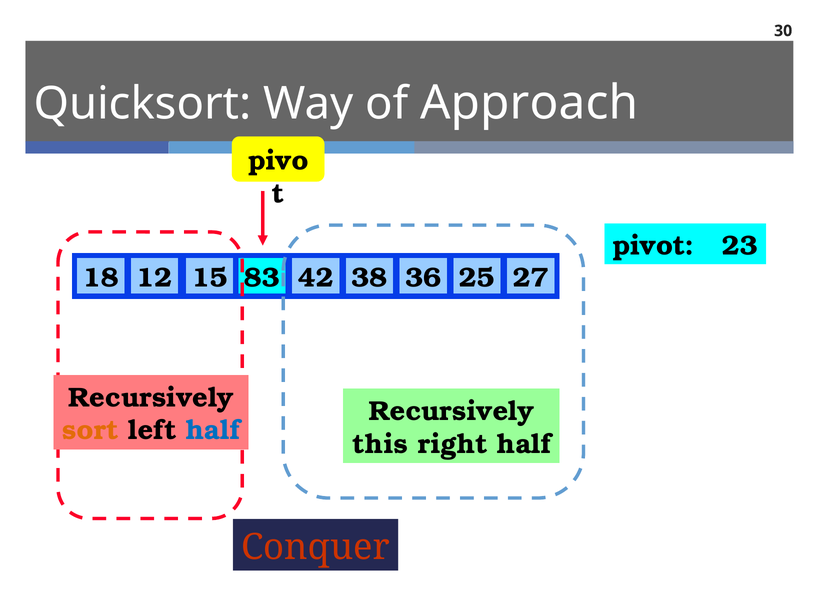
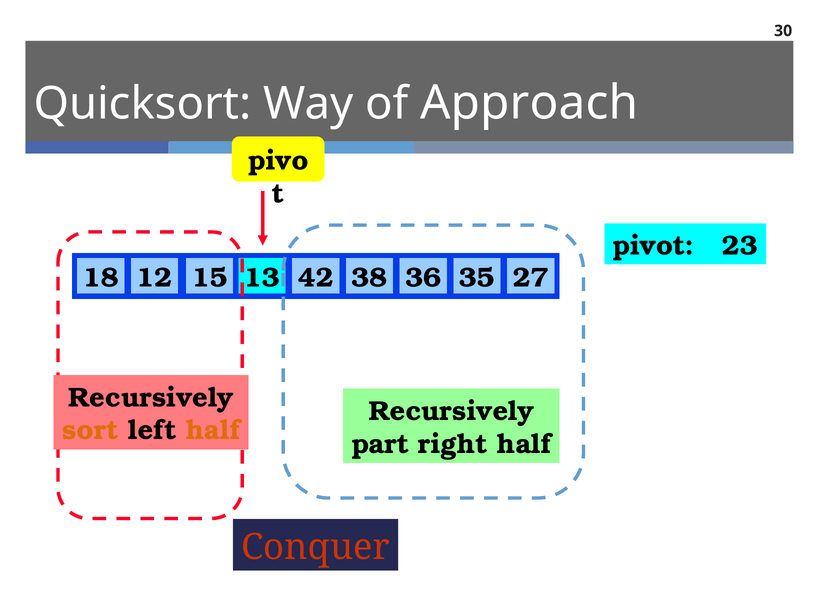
83: 83 -> 13
25: 25 -> 35
half at (213, 431) colour: blue -> orange
this: this -> part
